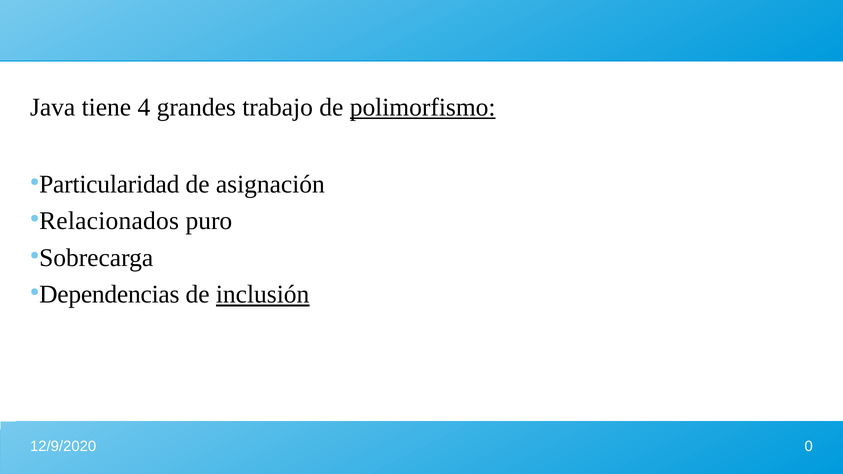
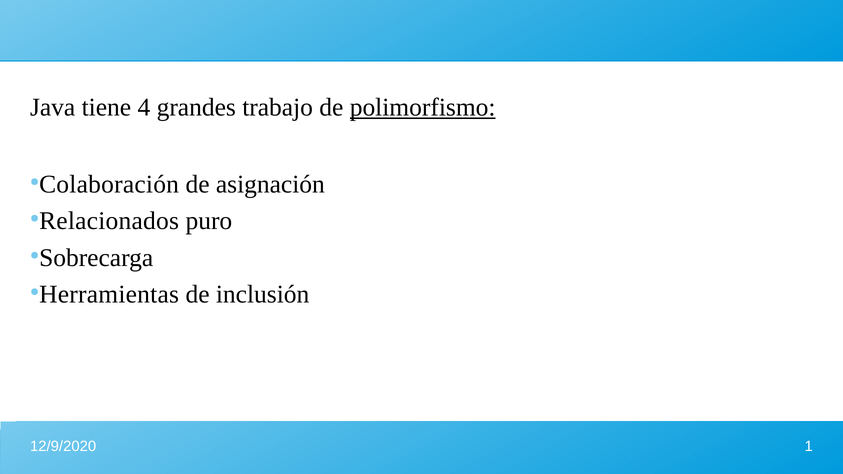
Particularidad: Particularidad -> Colaboración
Dependencias: Dependencias -> Herramientas
inclusión underline: present -> none
0: 0 -> 1
